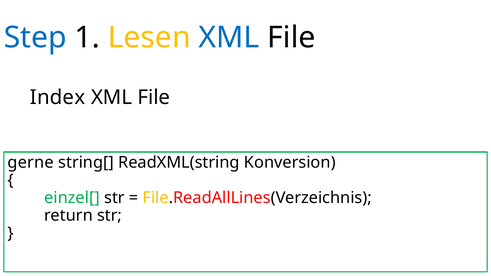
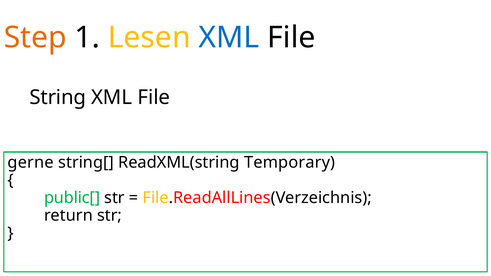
Step colour: blue -> orange
Index: Index -> String
Konversion: Konversion -> Temporary
einzel[: einzel[ -> public[
